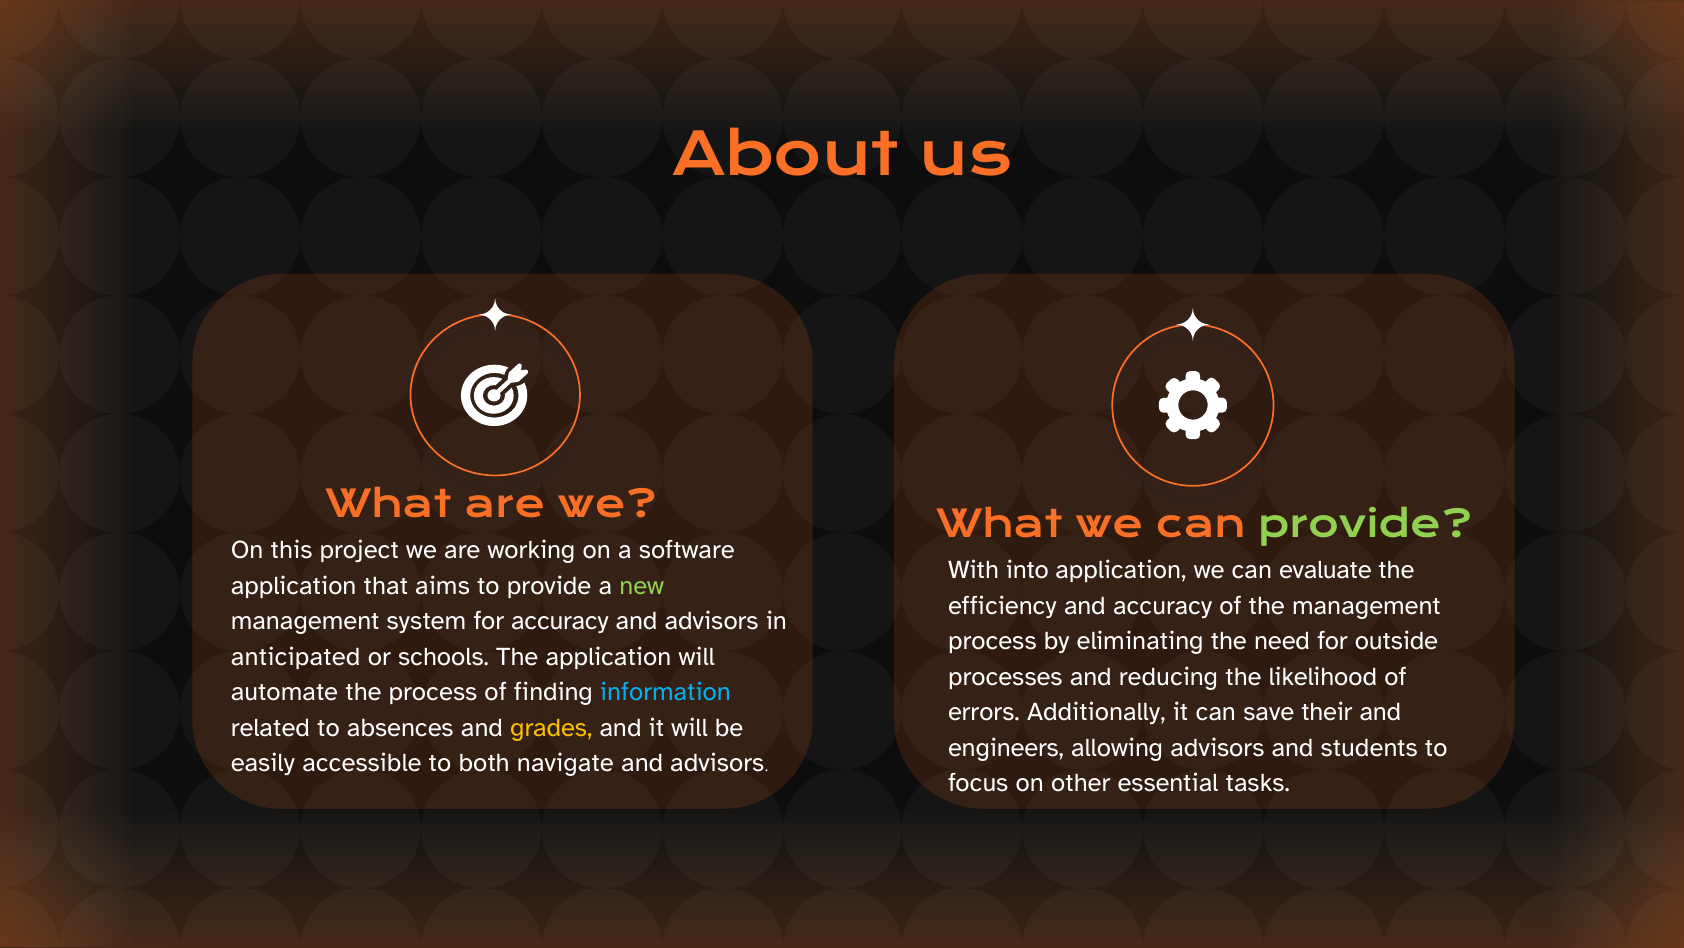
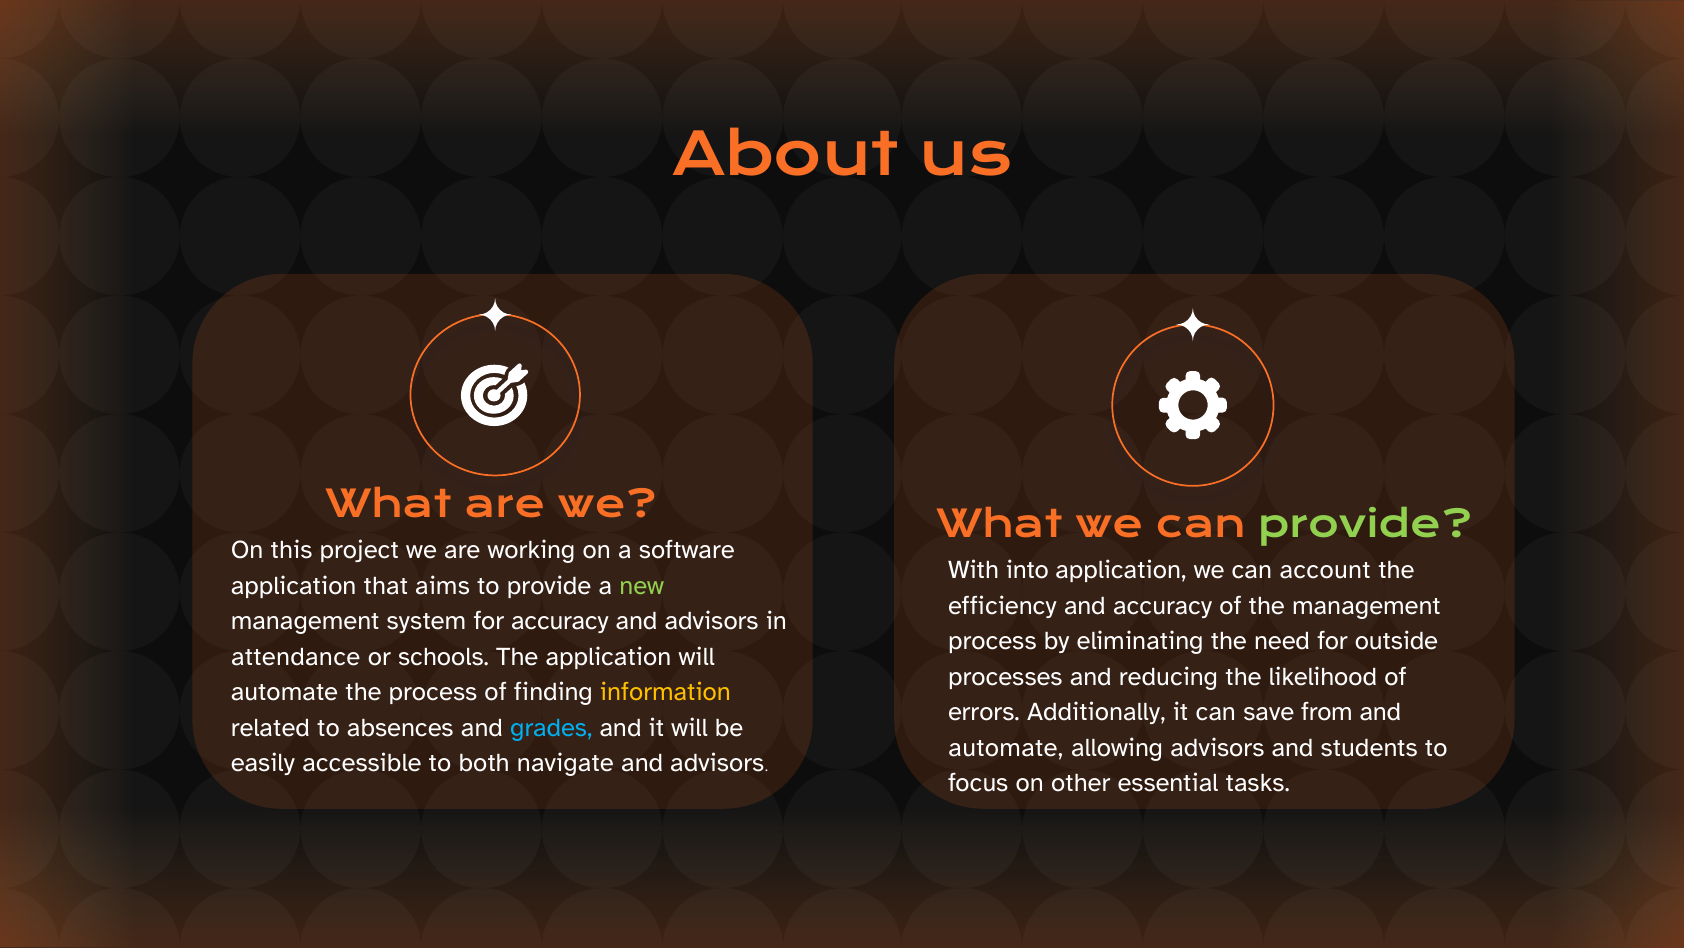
evaluate: evaluate -> account
anticipated: anticipated -> attendance
information colour: light blue -> yellow
their: their -> from
grades colour: yellow -> light blue
engineers at (1006, 747): engineers -> automate
